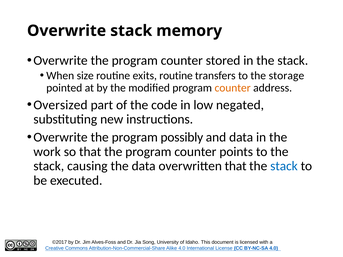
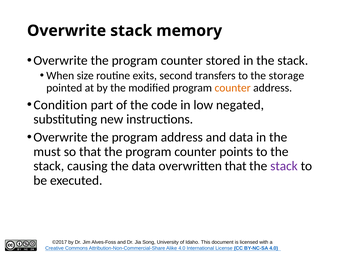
exits routine: routine -> second
Oversized: Oversized -> Condition
program possibly: possibly -> address
work: work -> must
stack at (284, 166) colour: blue -> purple
